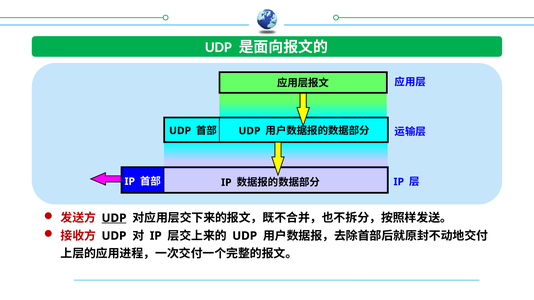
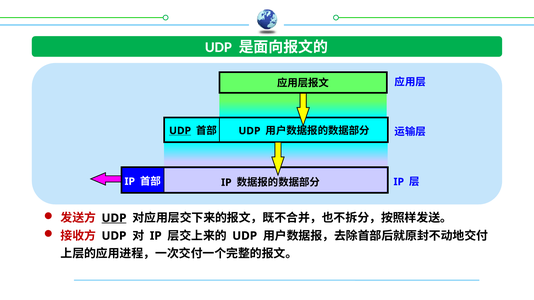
UDP at (180, 131) underline: none -> present
